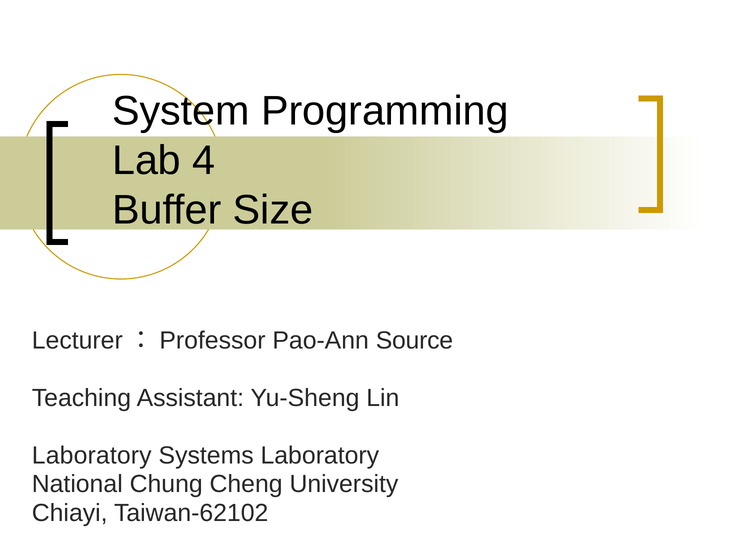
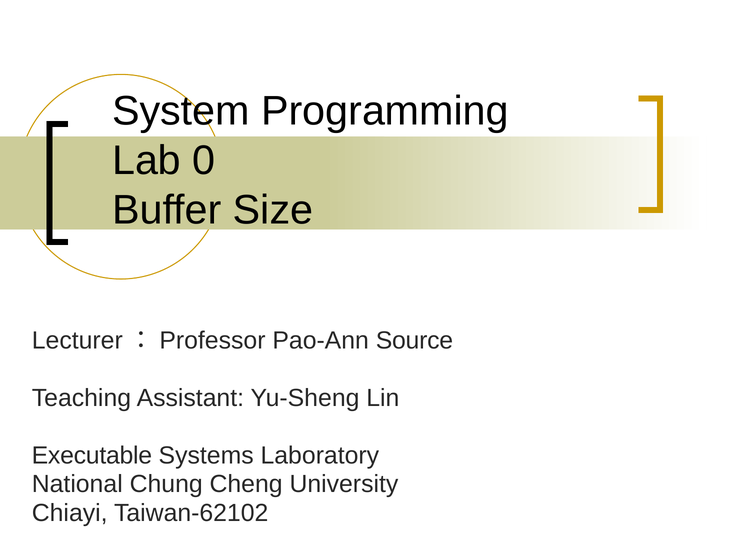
4: 4 -> 0
Laboratory at (92, 455): Laboratory -> Executable
